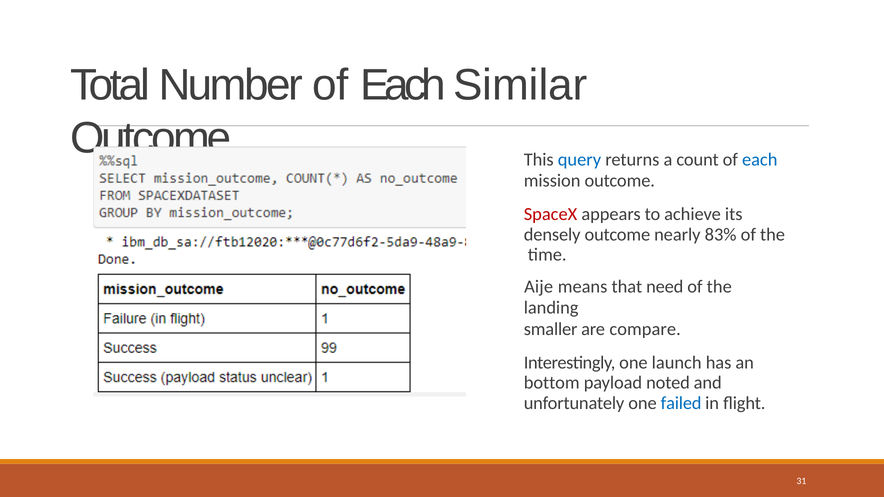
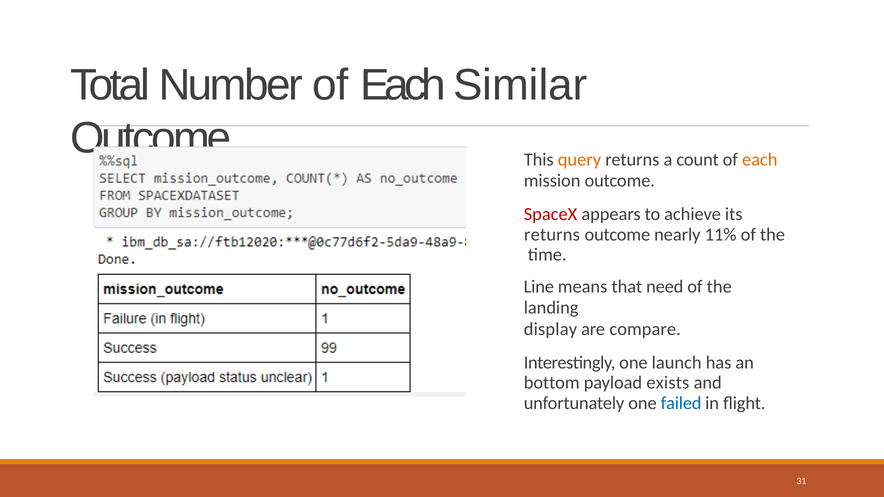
query colour: blue -> orange
each at (760, 160) colour: blue -> orange
densely at (552, 235): densely -> returns
83%: 83% -> 11%
Aije: Aije -> Line
smaller: smaller -> display
noted: noted -> exists
